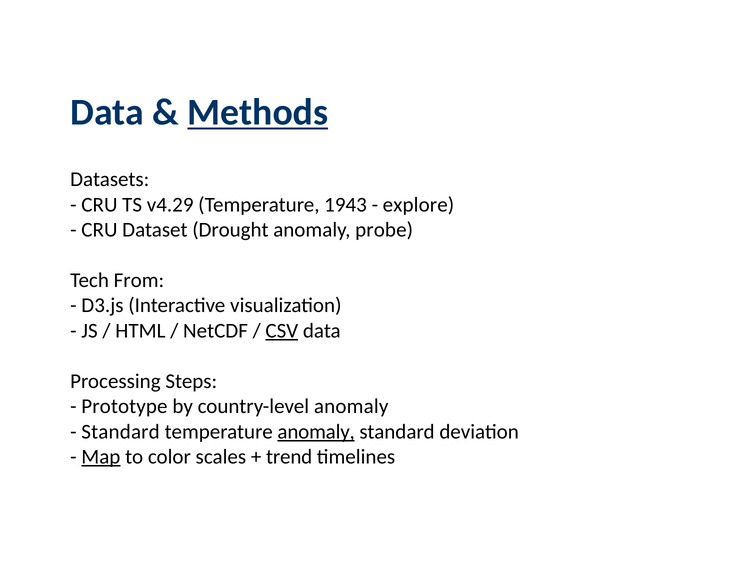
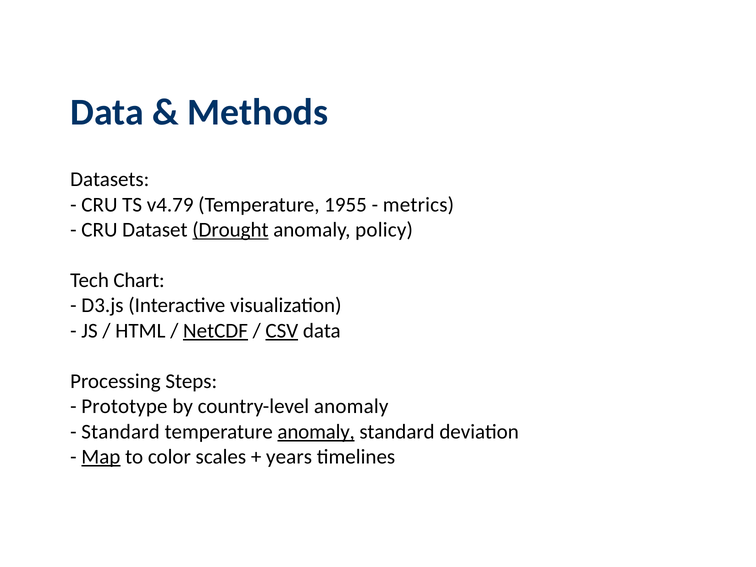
Methods underline: present -> none
v4.29: v4.29 -> v4.79
1943: 1943 -> 1955
explore: explore -> metrics
Drought underline: none -> present
probe: probe -> policy
From: From -> Chart
NetCDF underline: none -> present
trend: trend -> years
